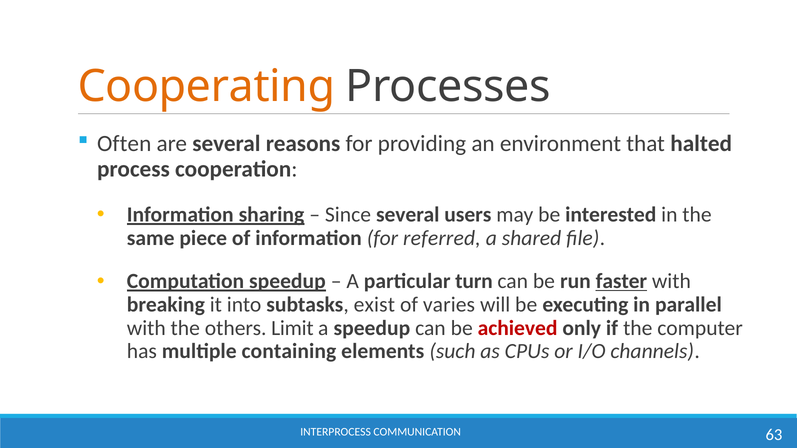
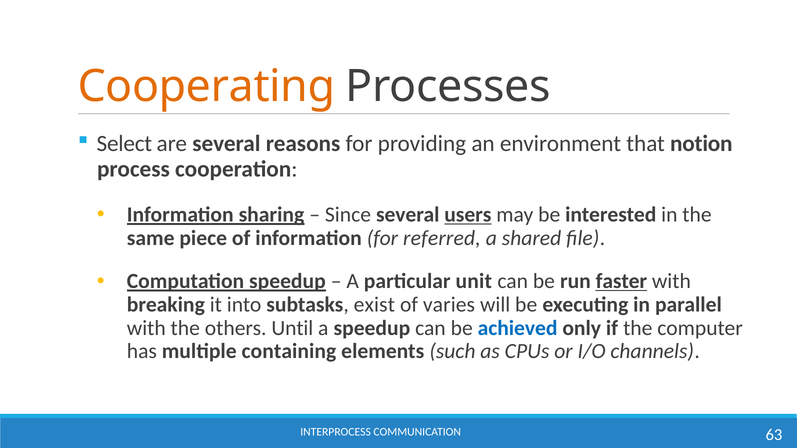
Often: Often -> Select
halted: halted -> notion
users underline: none -> present
turn: turn -> unit
Limit: Limit -> Until
achieved colour: red -> blue
